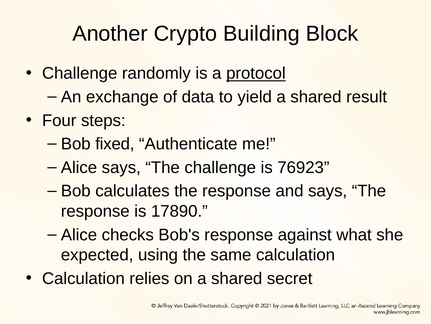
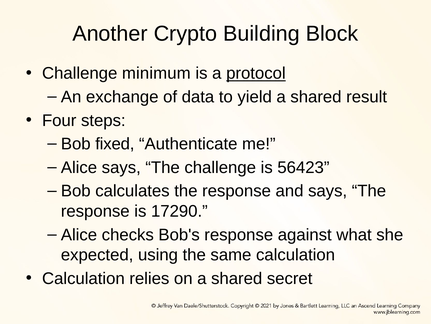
randomly: randomly -> minimum
76923: 76923 -> 56423
17890: 17890 -> 17290
